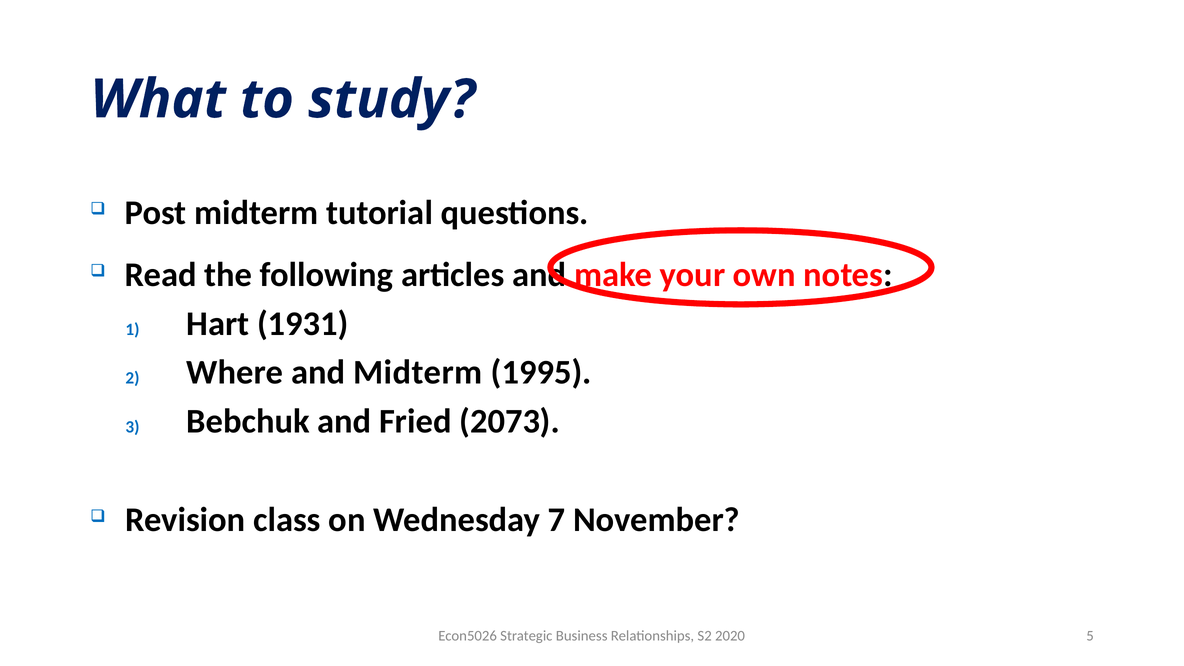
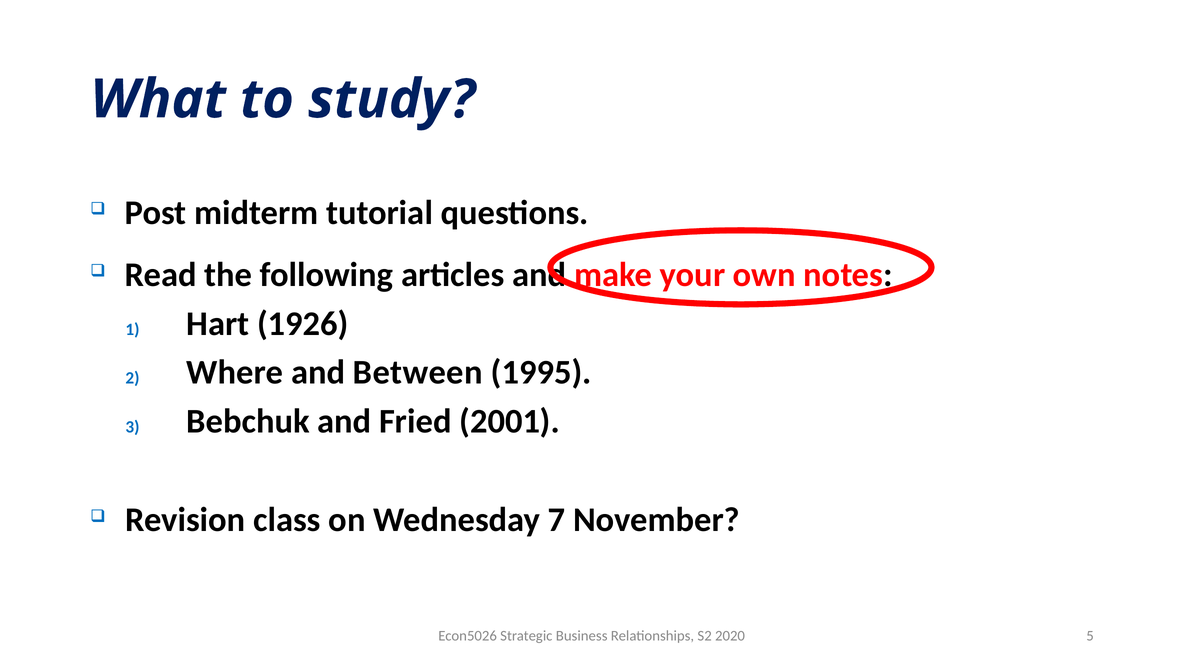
1931: 1931 -> 1926
and Midterm: Midterm -> Between
2073: 2073 -> 2001
